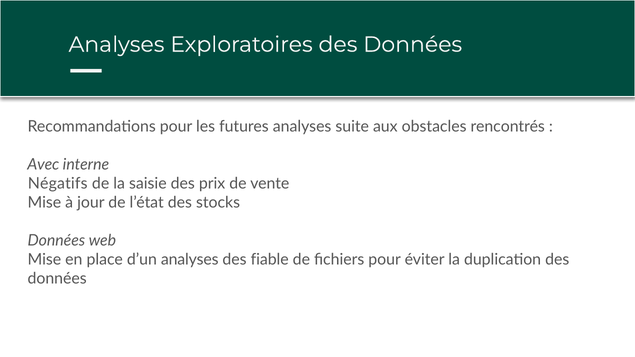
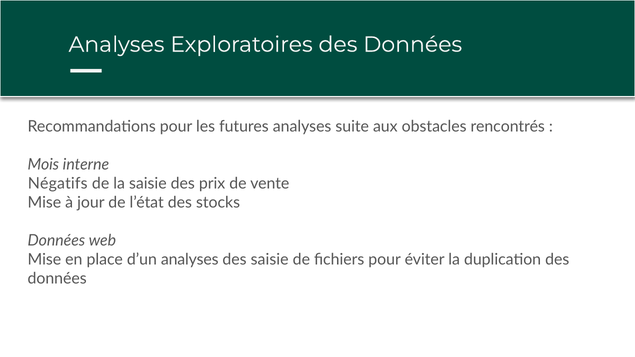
Avec: Avec -> Mois
des fiable: fiable -> saisie
